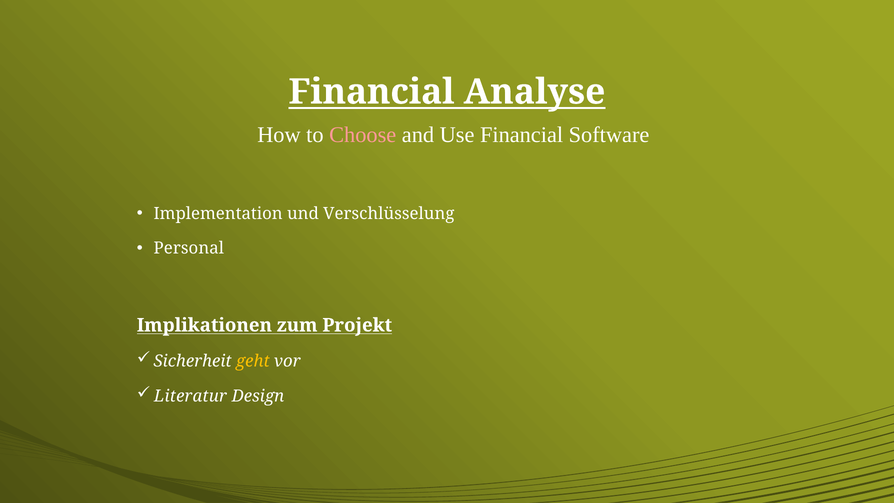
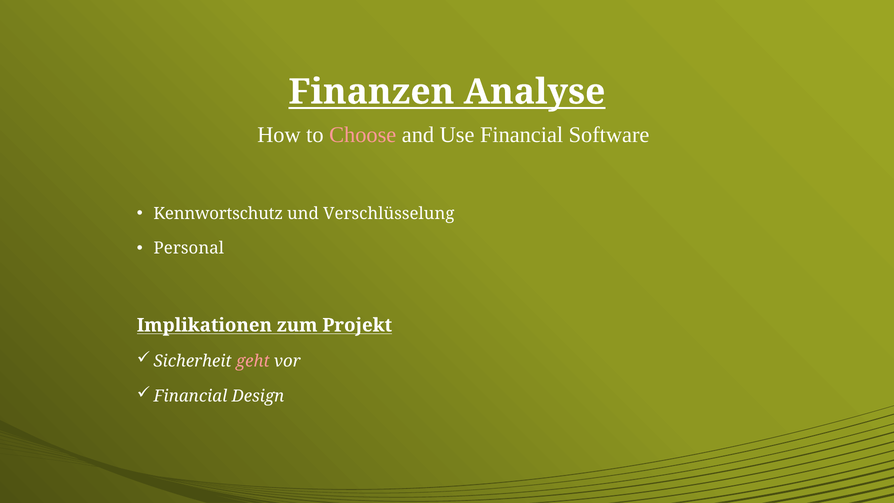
Financial at (372, 92): Financial -> Finanzen
Implementation: Implementation -> Kennwortschutz
geht colour: yellow -> pink
Literatur at (190, 396): Literatur -> Financial
